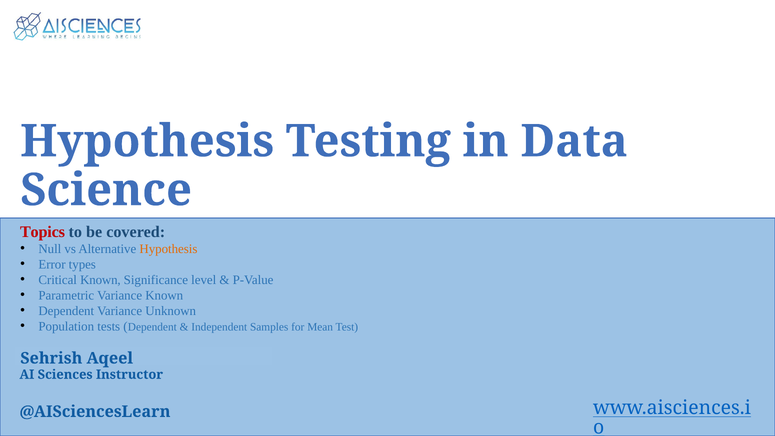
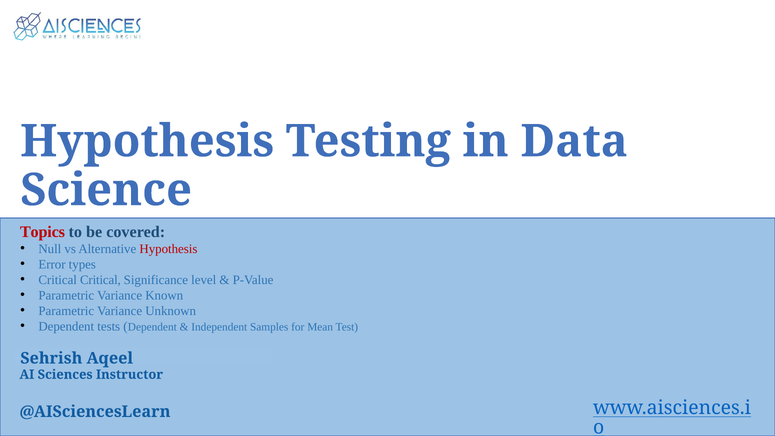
Hypothesis at (168, 249) colour: orange -> red
Critical Known: Known -> Critical
Dependent at (66, 311): Dependent -> Parametric
Population at (66, 326): Population -> Dependent
